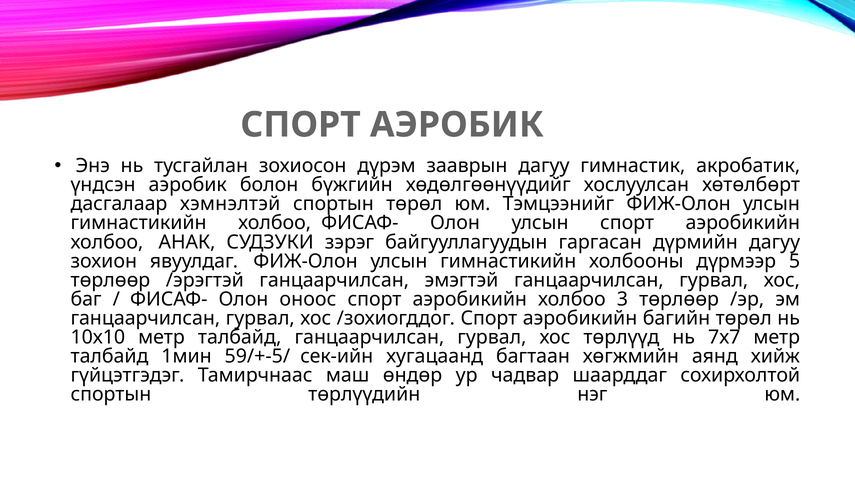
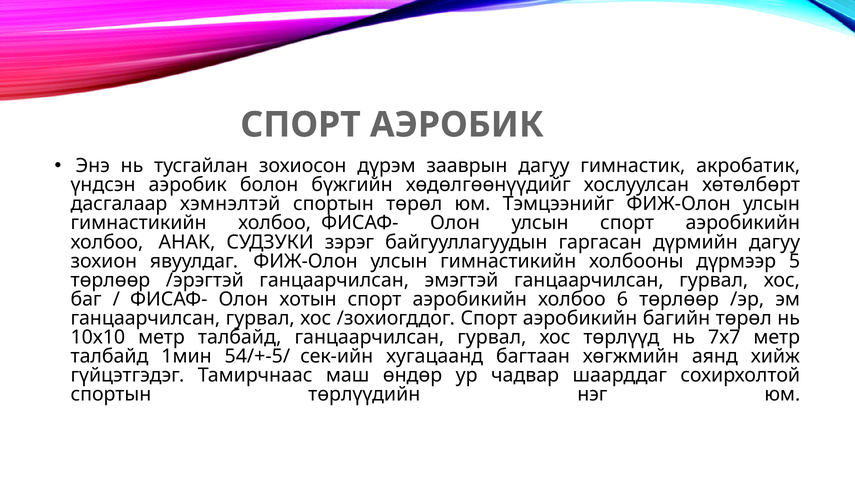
оноос: оноос -> хотын
3: 3 -> 6
59/+-5/: 59/+-5/ -> 54/+-5/
